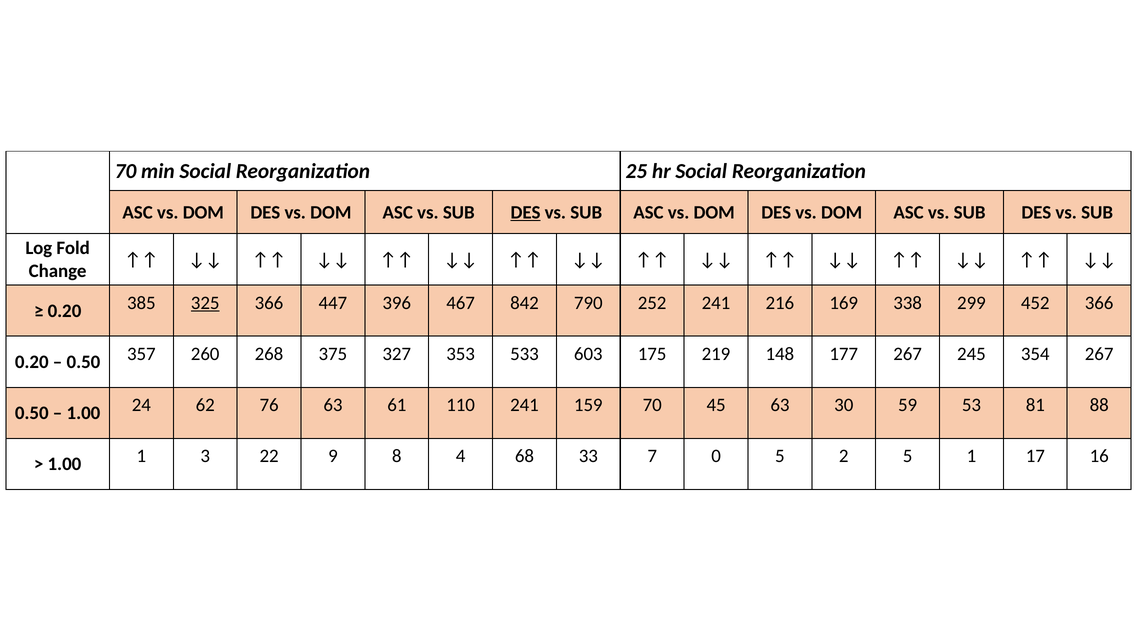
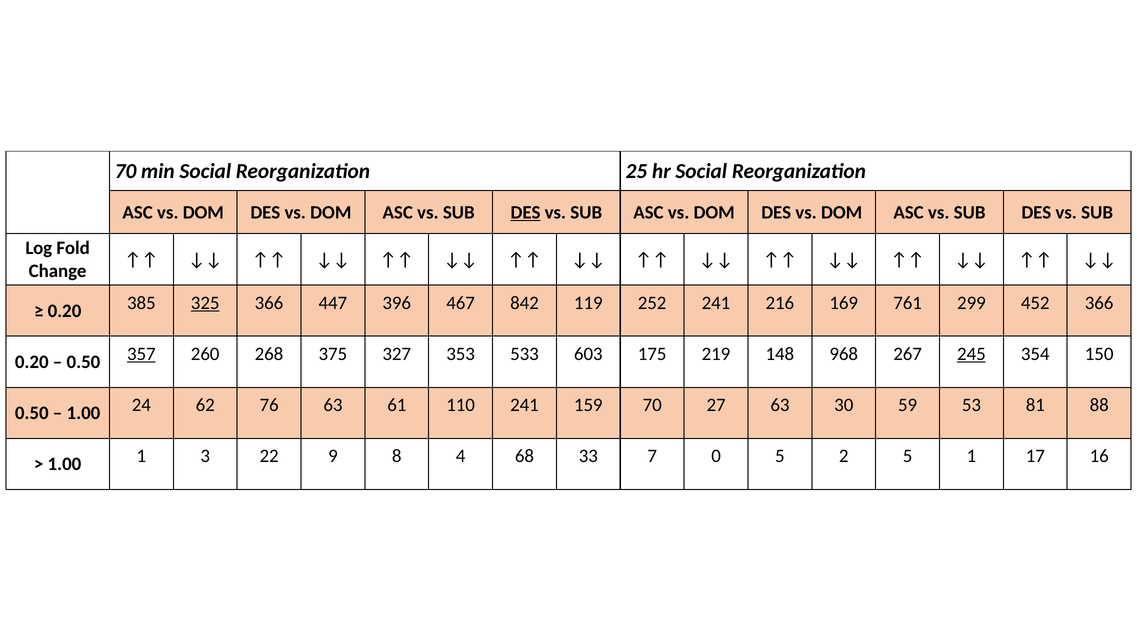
790: 790 -> 119
338: 338 -> 761
357 underline: none -> present
177: 177 -> 968
245 underline: none -> present
354 267: 267 -> 150
45: 45 -> 27
